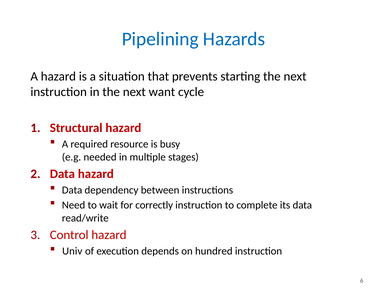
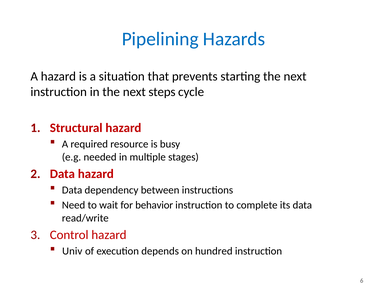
want: want -> steps
correctly: correctly -> behavior
